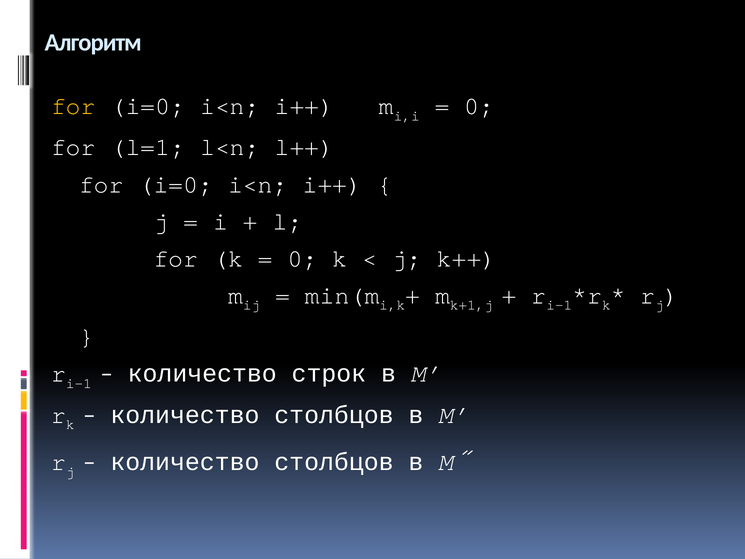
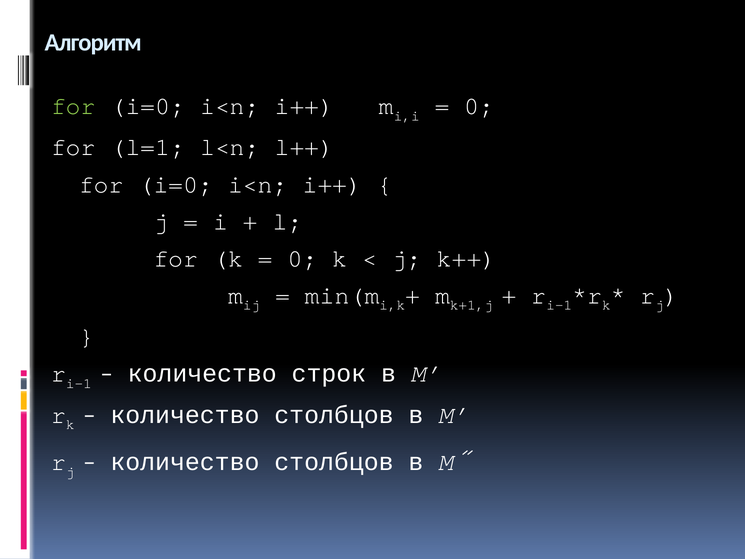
for at (73, 106) colour: yellow -> light green
